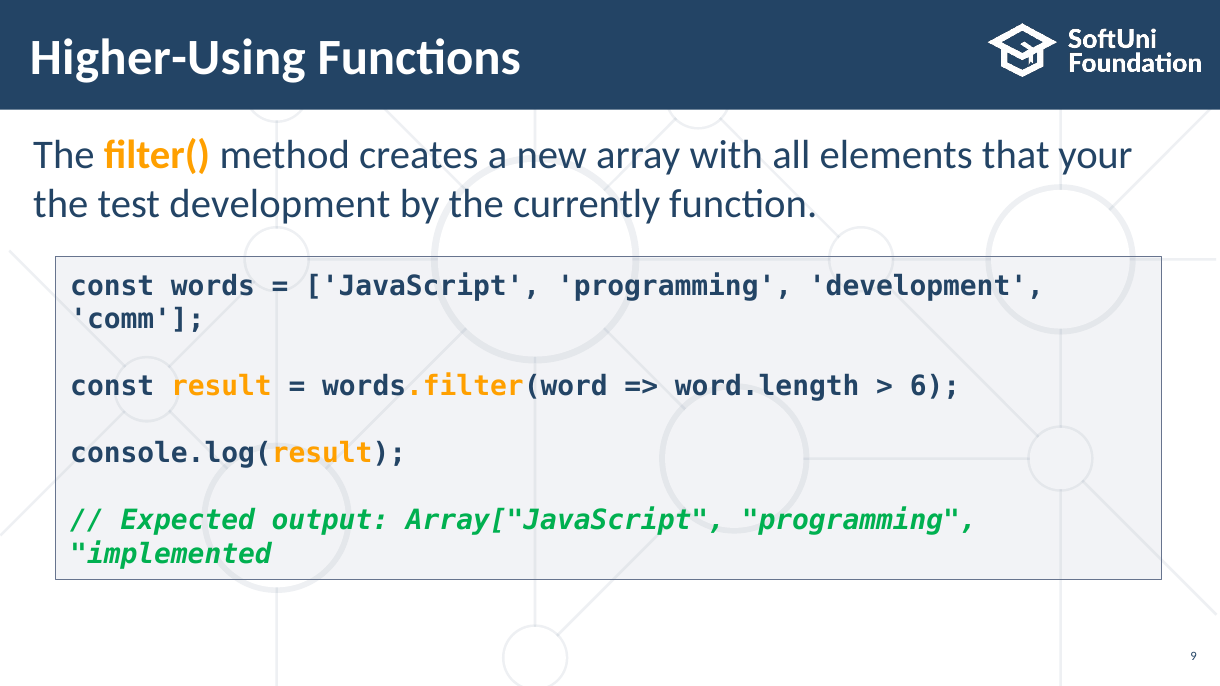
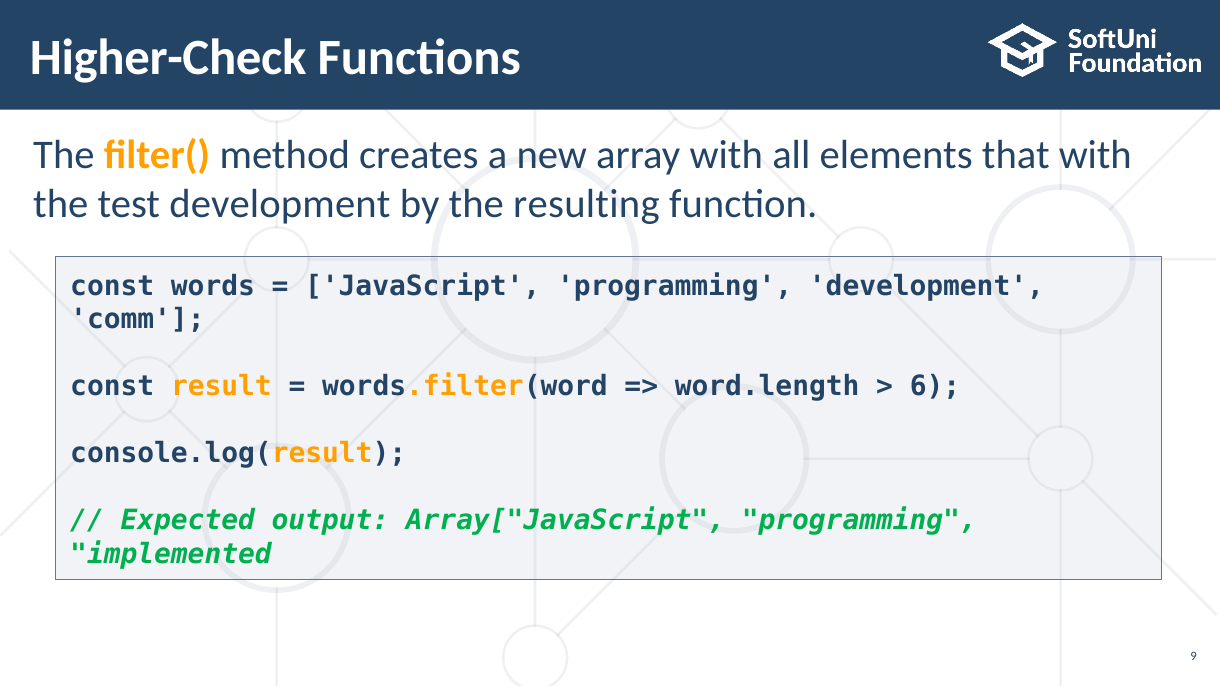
Higher-Using: Higher-Using -> Higher-Check
that your: your -> with
currently: currently -> resulting
